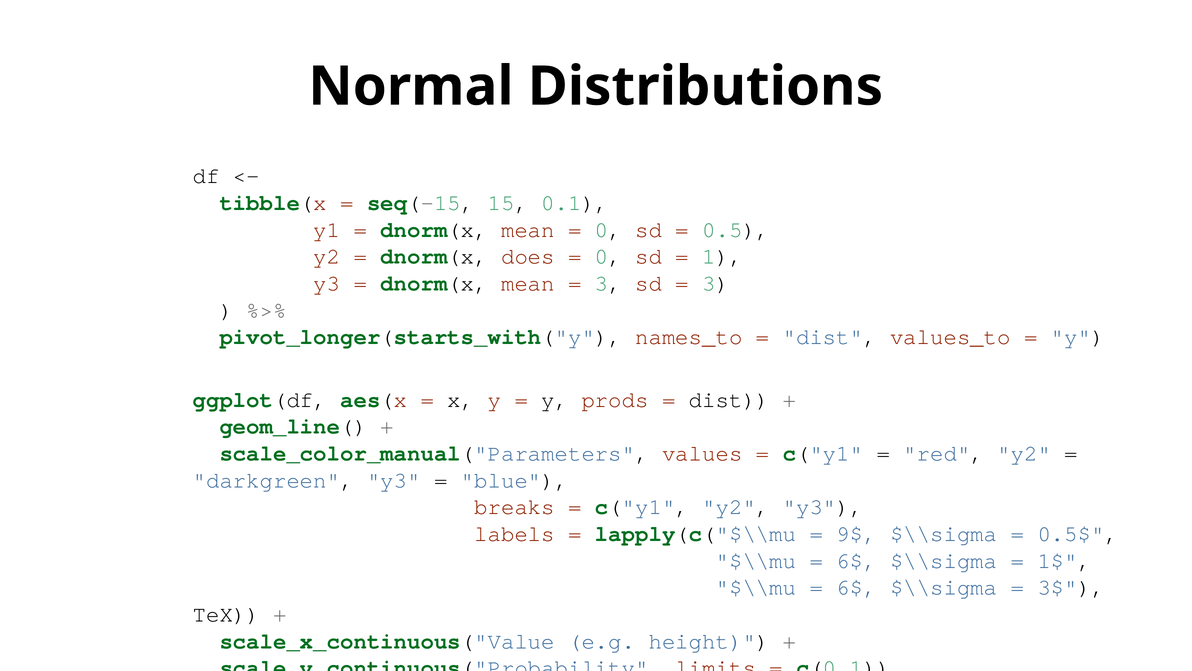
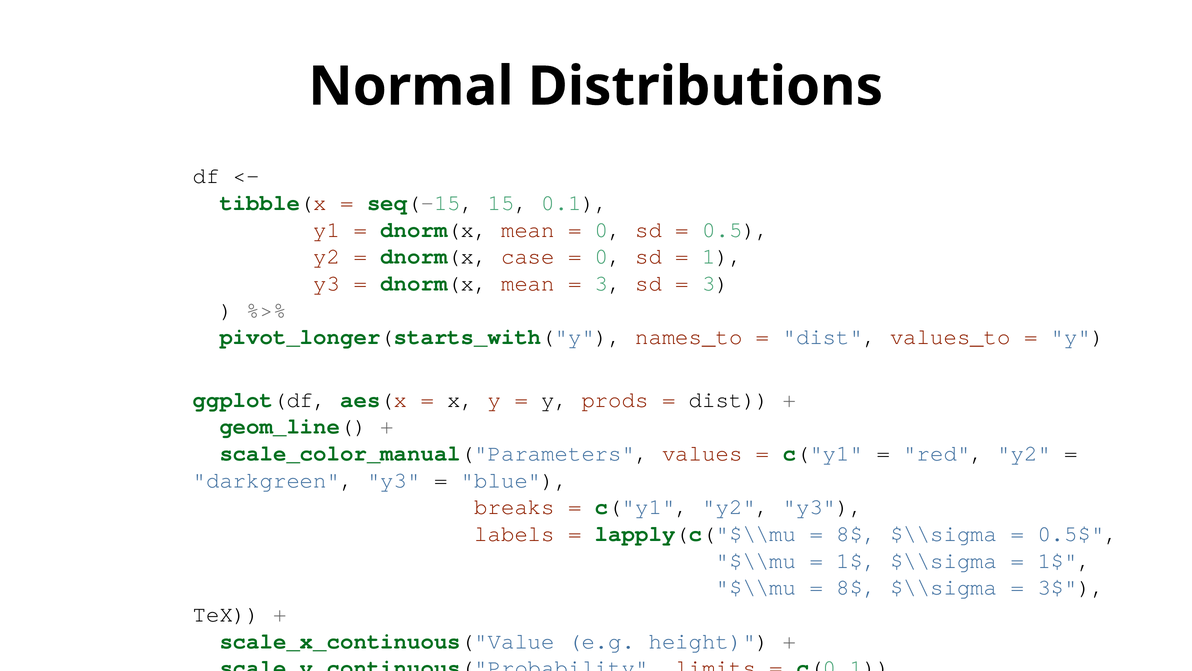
does: does -> case
9$ at (856, 533): 9$ -> 8$
6$ at (856, 560): 6$ -> 1$
6$ at (856, 587): 6$ -> 8$
